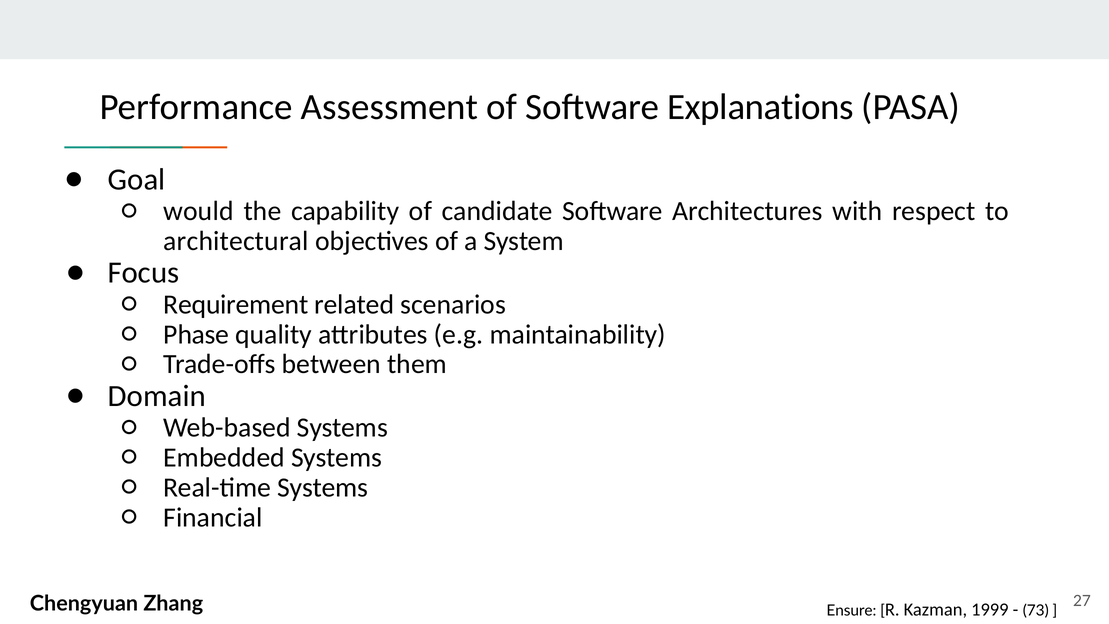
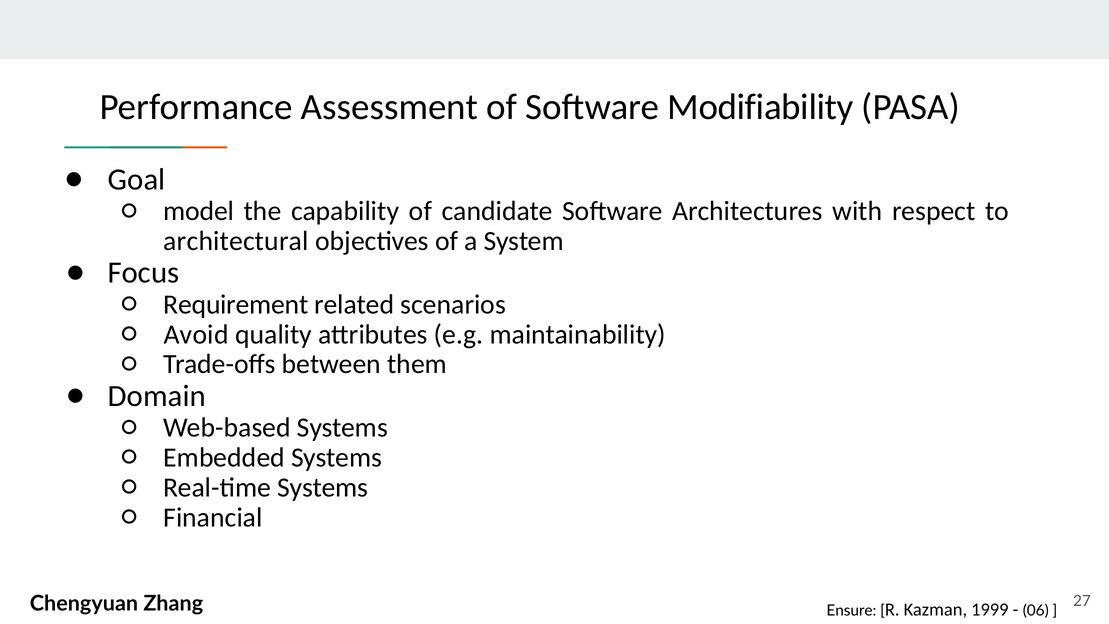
Explanations: Explanations -> Modifiability
would: would -> model
Phase: Phase -> Avoid
73: 73 -> 06
